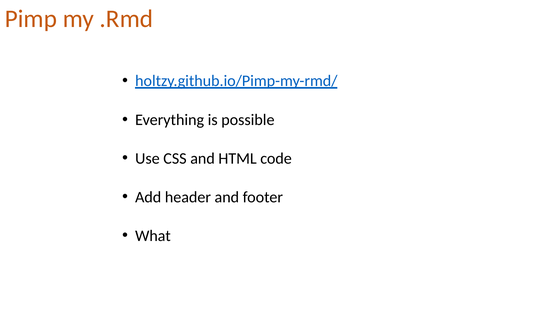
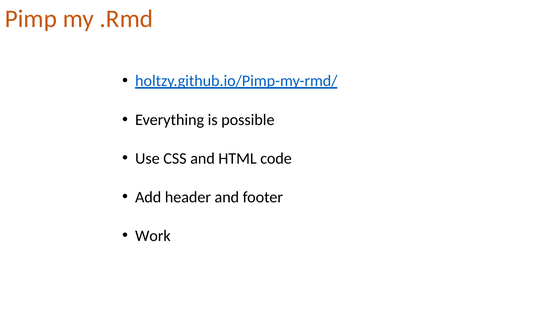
What: What -> Work
